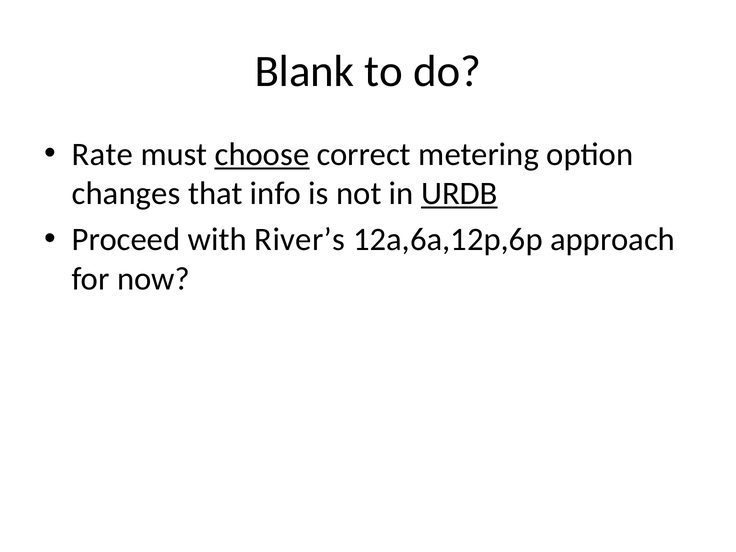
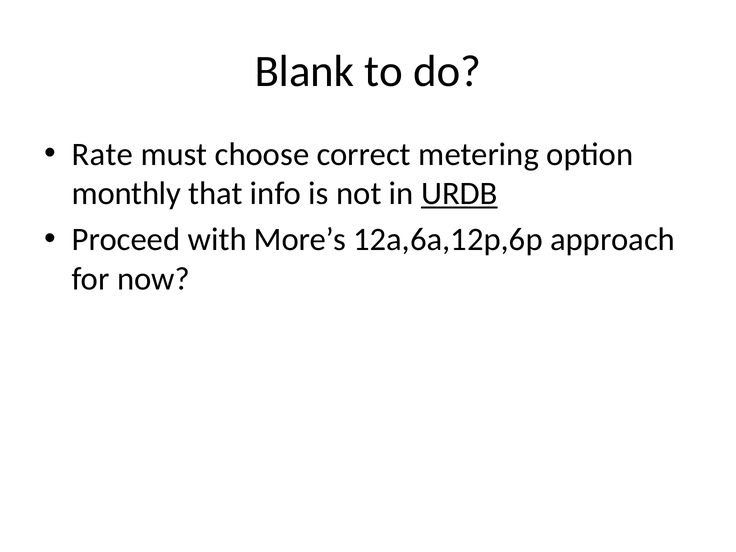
choose underline: present -> none
changes: changes -> monthly
River’s: River’s -> More’s
